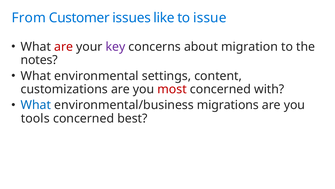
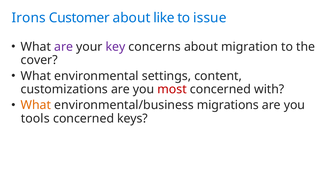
From: From -> Irons
Customer issues: issues -> about
are at (64, 47) colour: red -> purple
notes: notes -> cover
What at (36, 105) colour: blue -> orange
best: best -> keys
